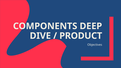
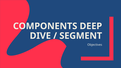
PRODUCT: PRODUCT -> SEGMENT
